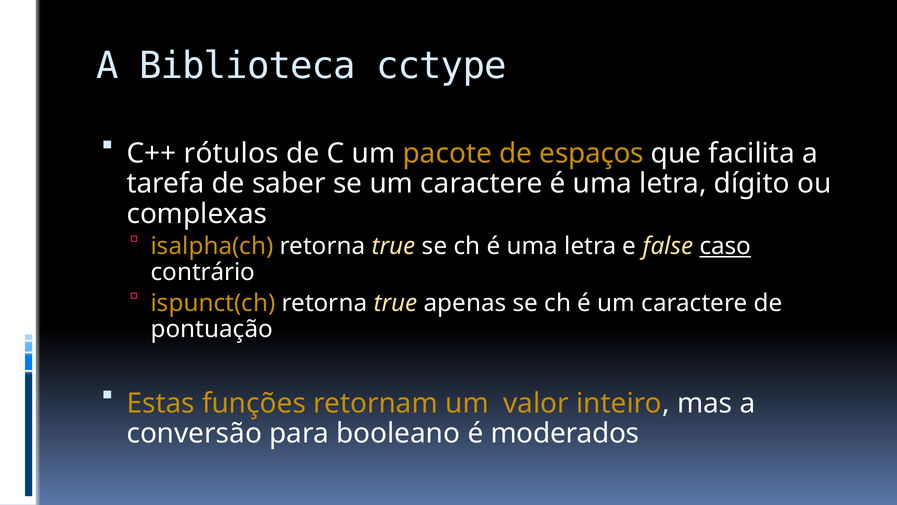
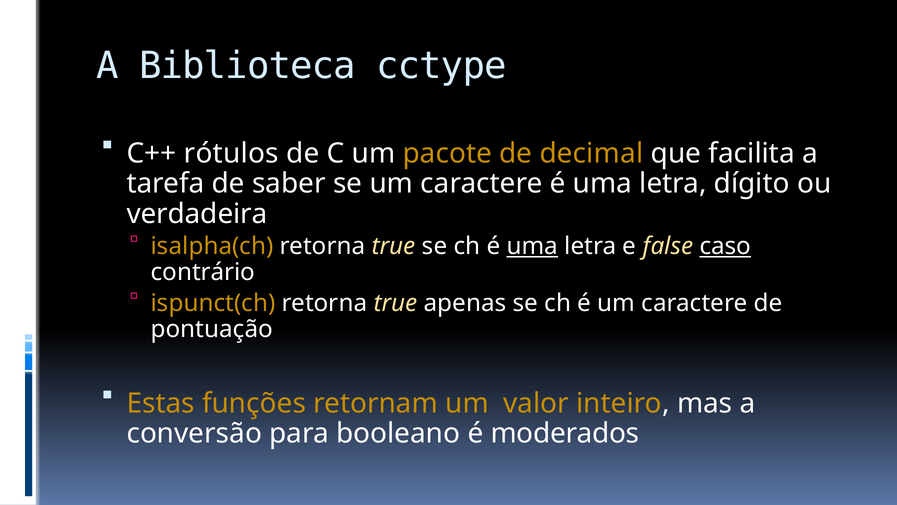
espaços: espaços -> decimal
complexas: complexas -> verdadeira
uma at (532, 246) underline: none -> present
